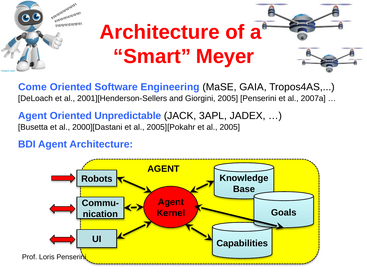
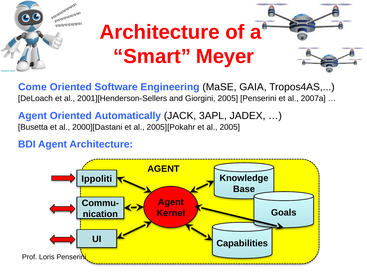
Unpredictable: Unpredictable -> Automatically
Robots: Robots -> Ippoliti
